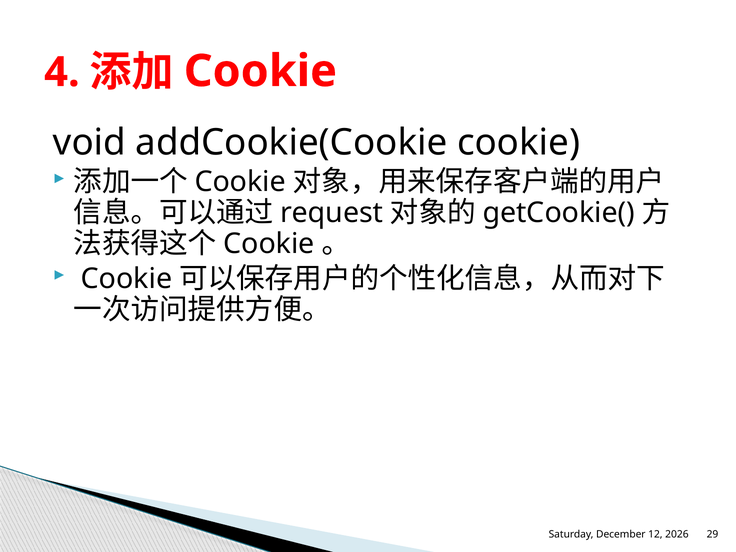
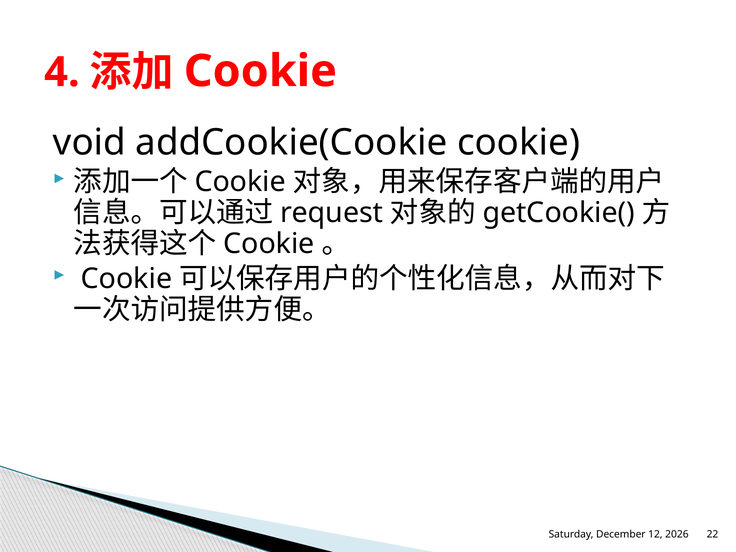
29: 29 -> 22
